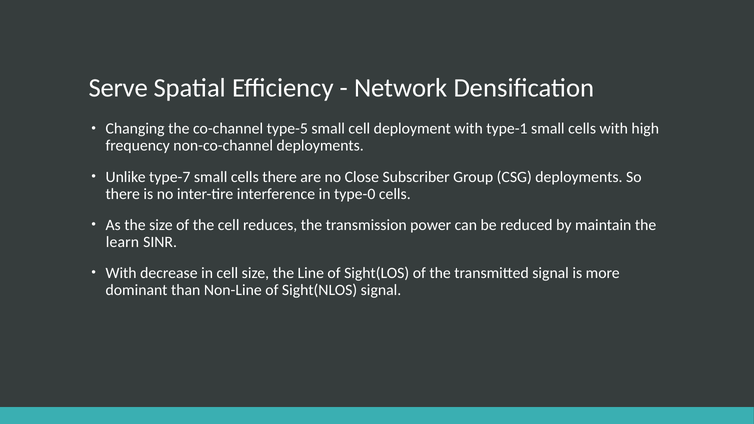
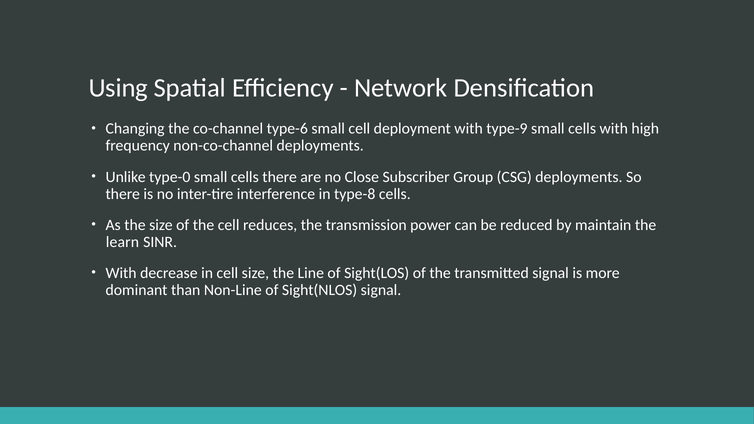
Serve: Serve -> Using
type-5: type-5 -> type-6
type-1: type-1 -> type-9
type-7: type-7 -> type-0
type-0: type-0 -> type-8
